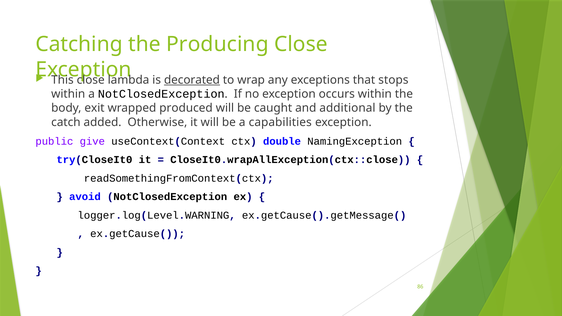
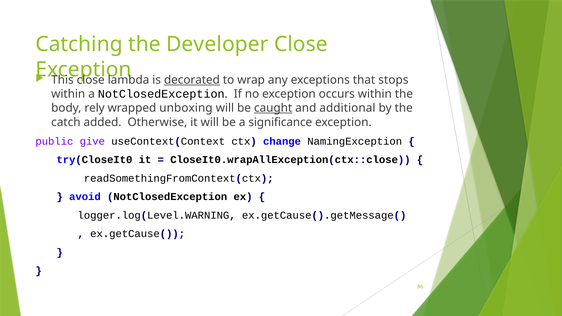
Producing: Producing -> Developer
exit: exit -> rely
produced: produced -> unboxing
caught underline: none -> present
capabilities: capabilities -> significance
double: double -> change
